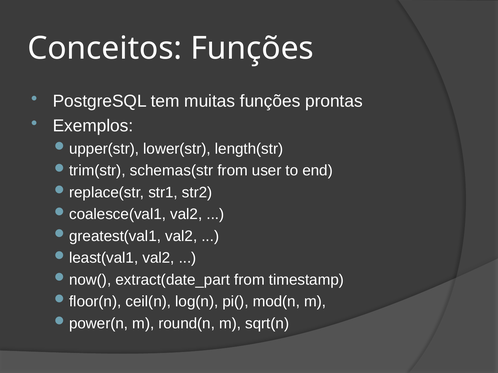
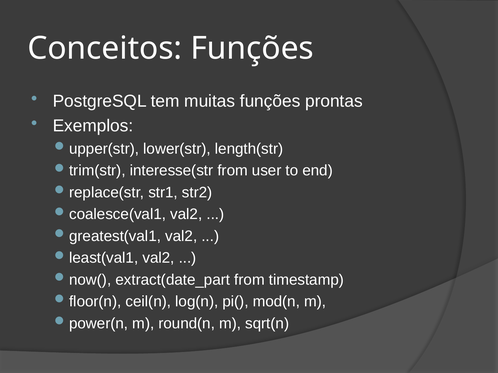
schemas(str: schemas(str -> interesse(str
